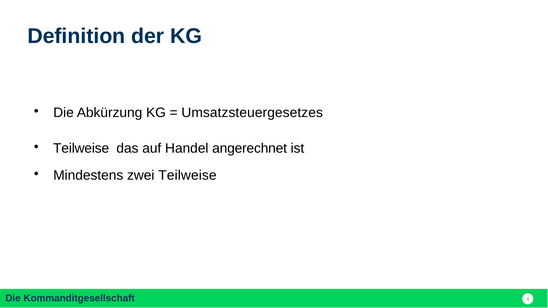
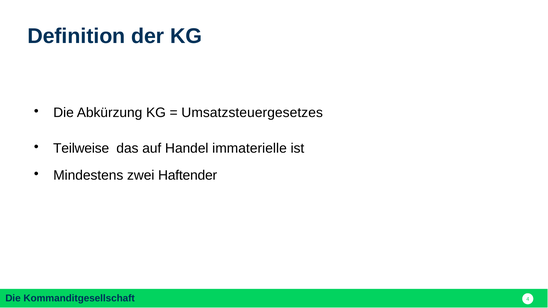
angerechnet: angerechnet -> immaterielle
zwei Teilweise: Teilweise -> Haftender
